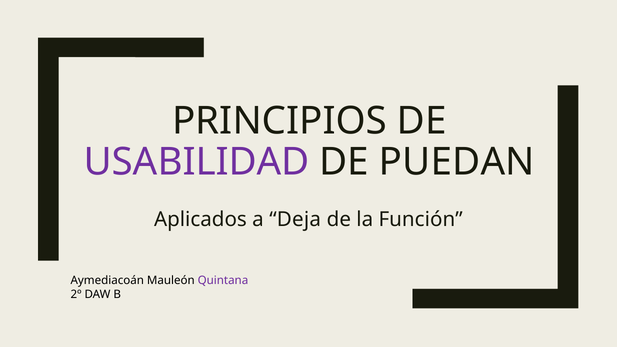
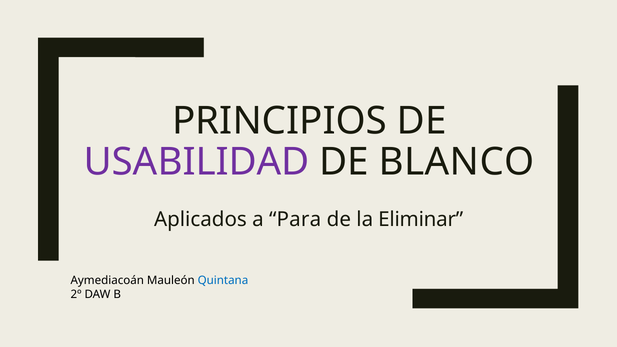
PUEDAN: PUEDAN -> BLANCO
Deja: Deja -> Para
Función: Función -> Eliminar
Quintana colour: purple -> blue
